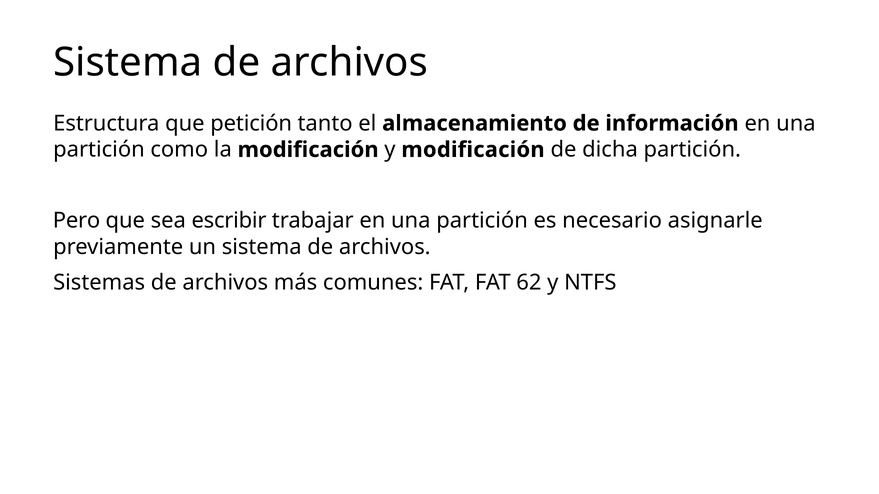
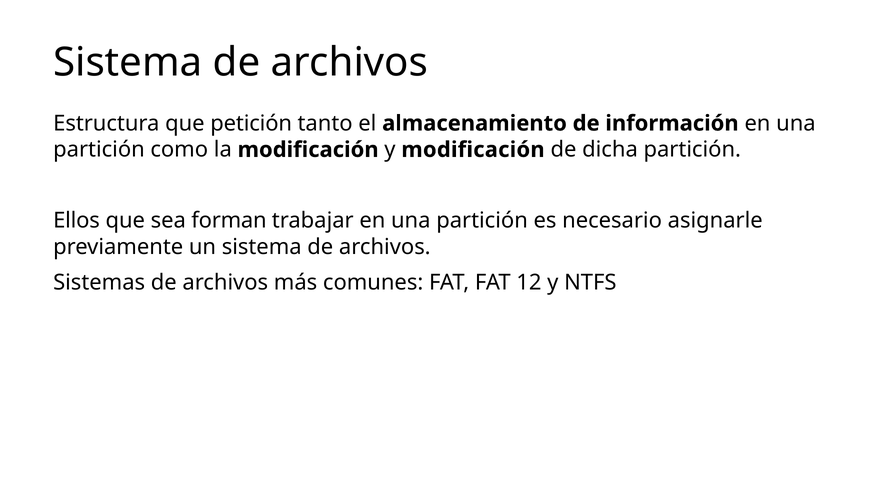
Pero: Pero -> Ellos
escribir: escribir -> forman
62: 62 -> 12
